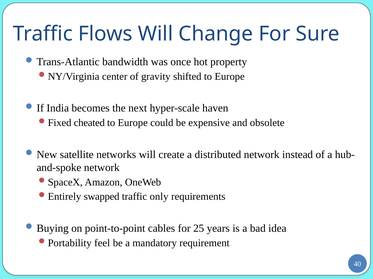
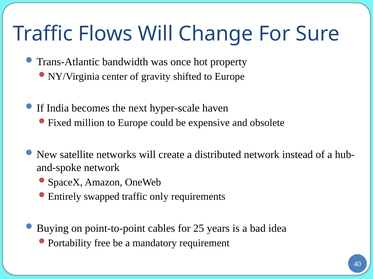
cheated: cheated -> million
feel: feel -> free
